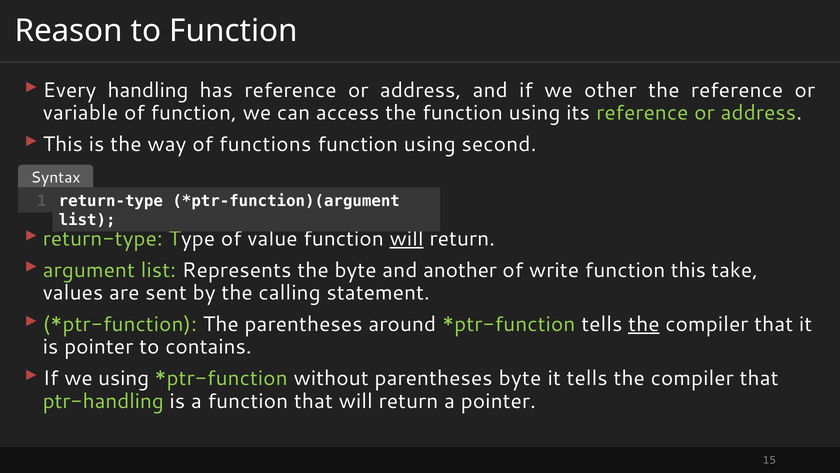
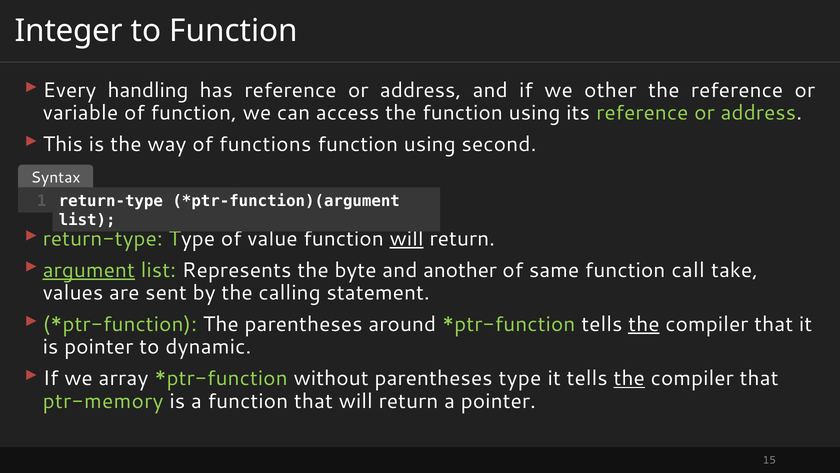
Reason: Reason -> Integer
argument underline: none -> present
write: write -> same
function this: this -> call
contains: contains -> dynamic
we using: using -> array
parentheses byte: byte -> type
the at (629, 378) underline: none -> present
ptr-handling: ptr-handling -> ptr-memory
